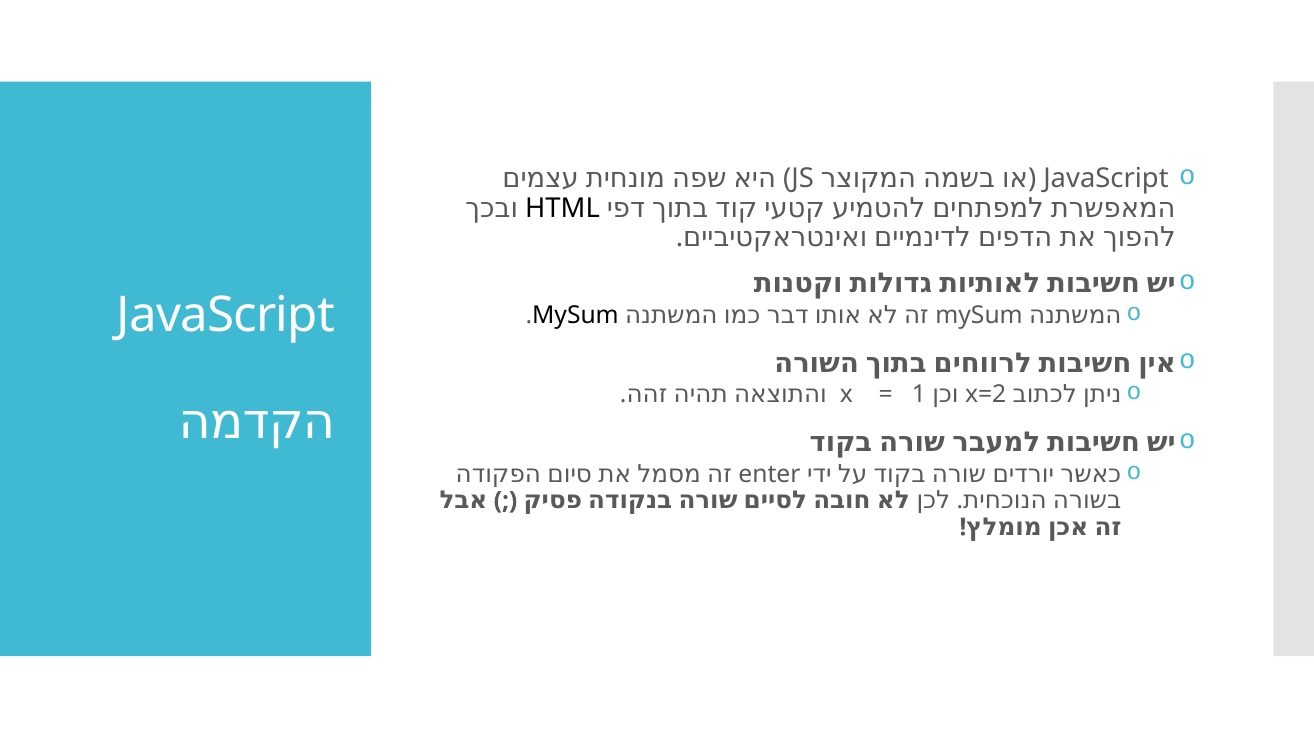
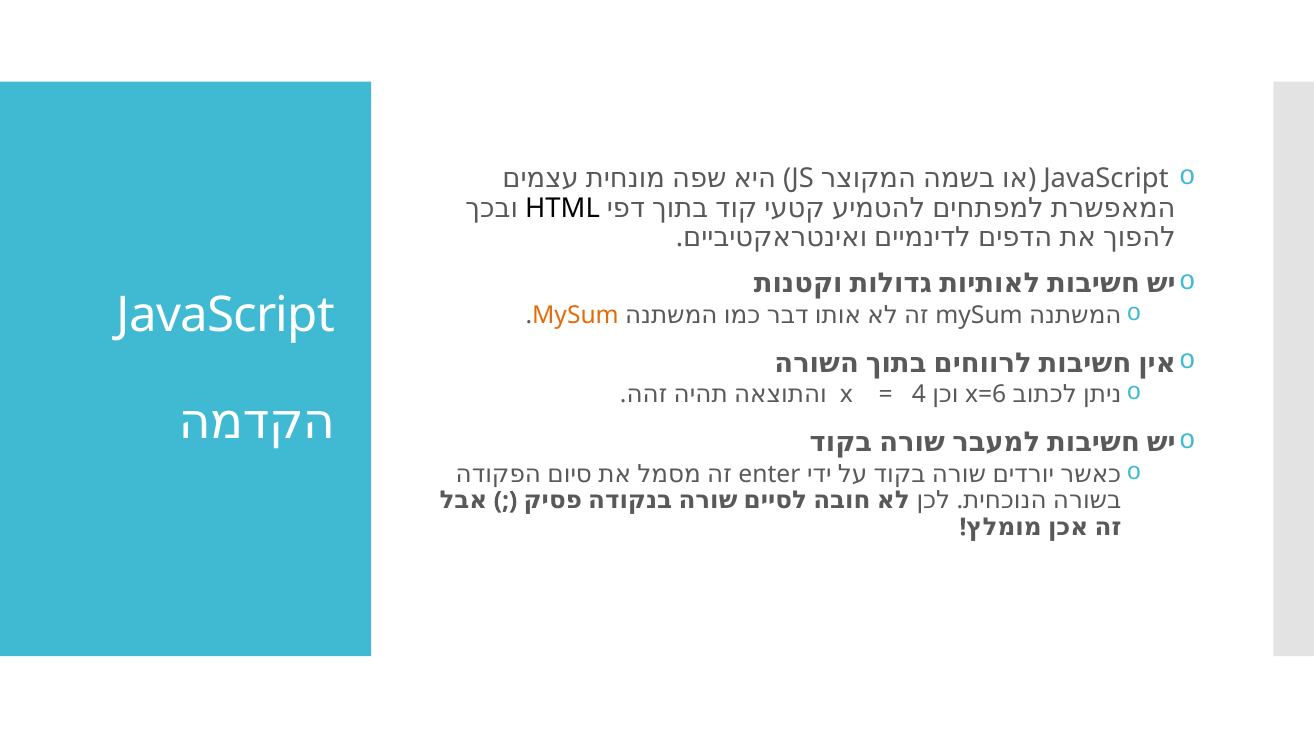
MySum at (575, 315) colour: black -> orange
1: 1 -> 4
x=2: x=2 -> x=6
